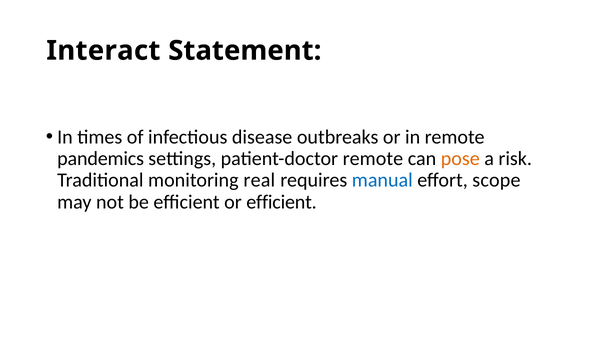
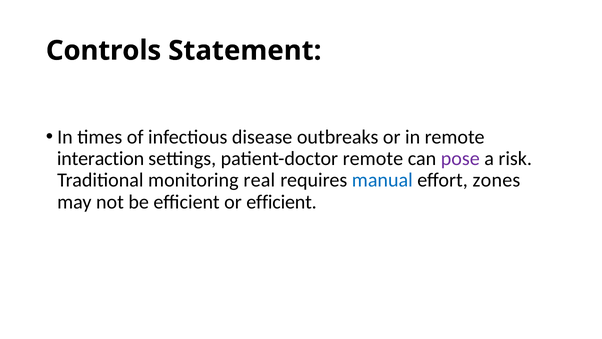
Interact: Interact -> Controls
pandemics: pandemics -> interaction
pose colour: orange -> purple
scope: scope -> zones
